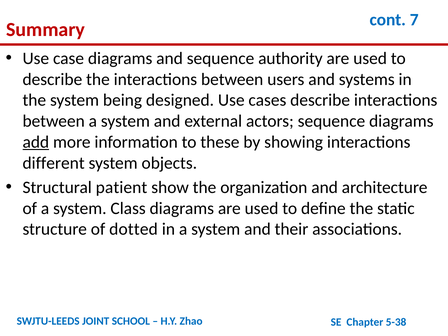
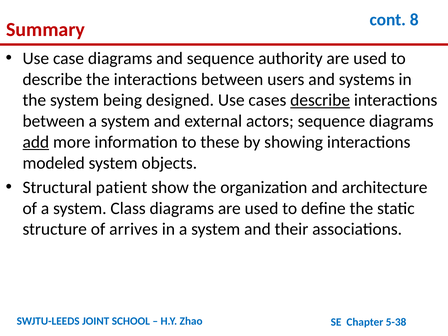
7: 7 -> 8
describe at (320, 100) underline: none -> present
different: different -> modeled
dotted: dotted -> arrives
